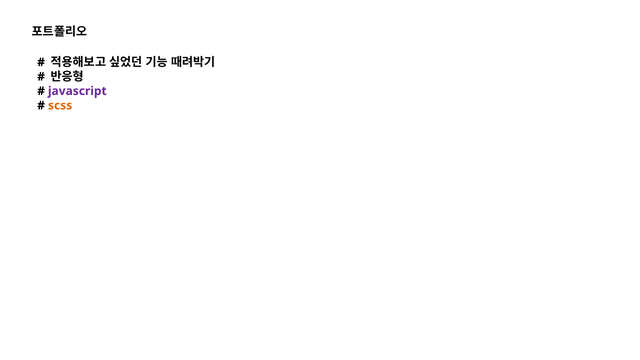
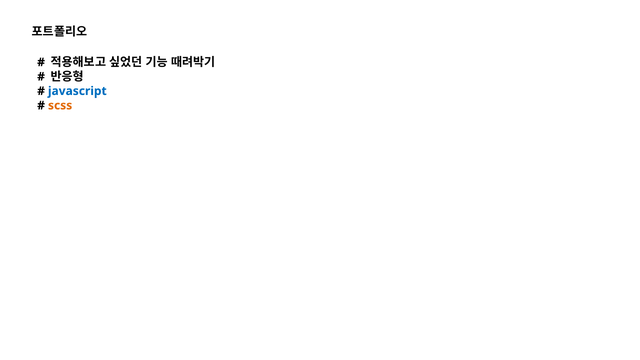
javascript colour: purple -> blue
